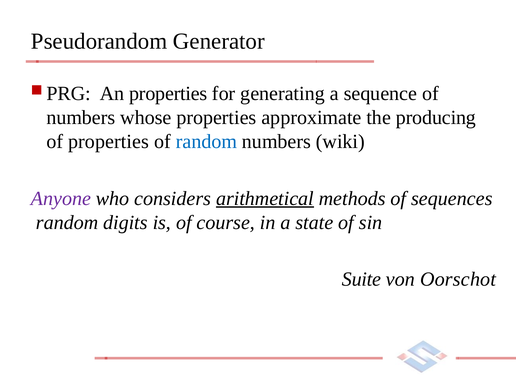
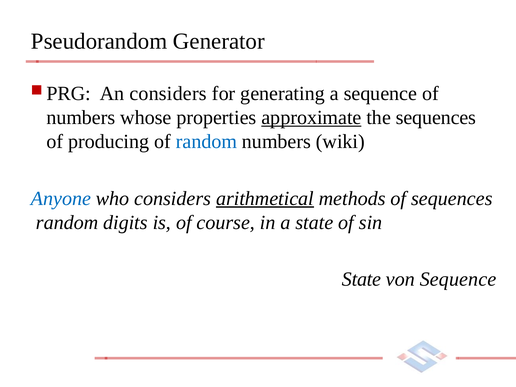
An properties: properties -> considers
approximate underline: none -> present
the producing: producing -> sequences
of properties: properties -> producing
Anyone colour: purple -> blue
Suite at (362, 279): Suite -> State
von Oorschot: Oorschot -> Sequence
